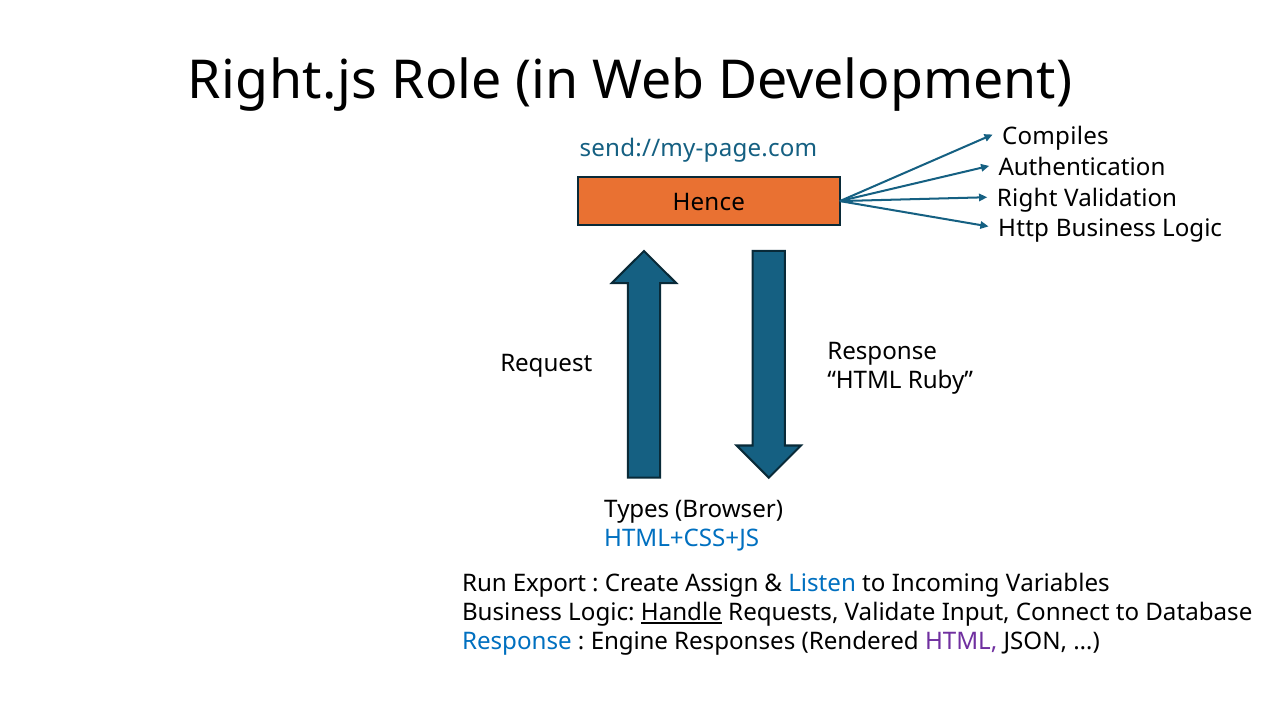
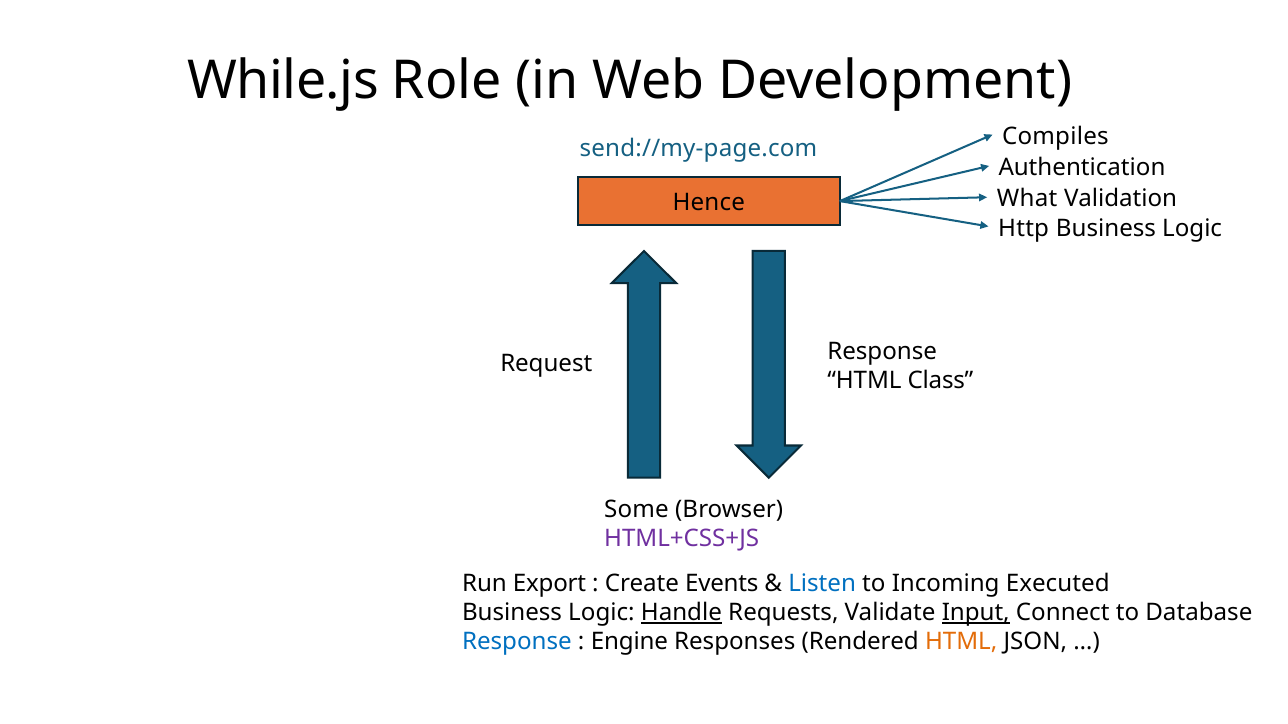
Right.js: Right.js -> While.js
Right: Right -> What
Ruby: Ruby -> Class
Types: Types -> Some
HTML+CSS+JS colour: blue -> purple
Assign: Assign -> Events
Variables: Variables -> Executed
Input underline: none -> present
HTML at (961, 642) colour: purple -> orange
